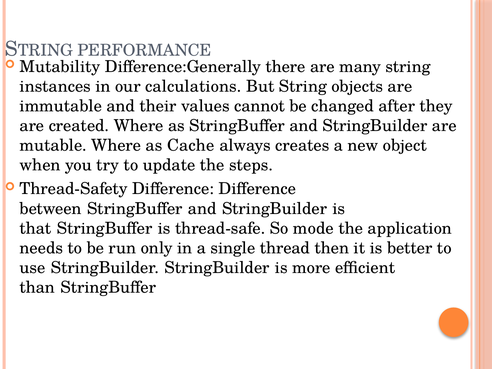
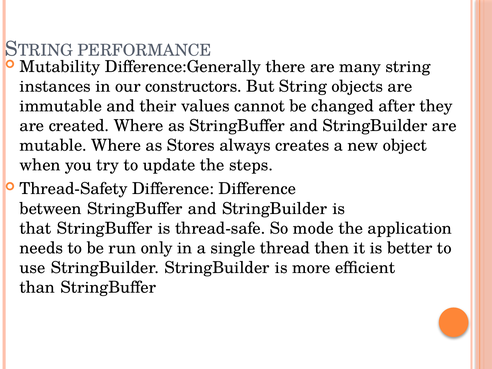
calculations: calculations -> constructors
Cache: Cache -> Stores
